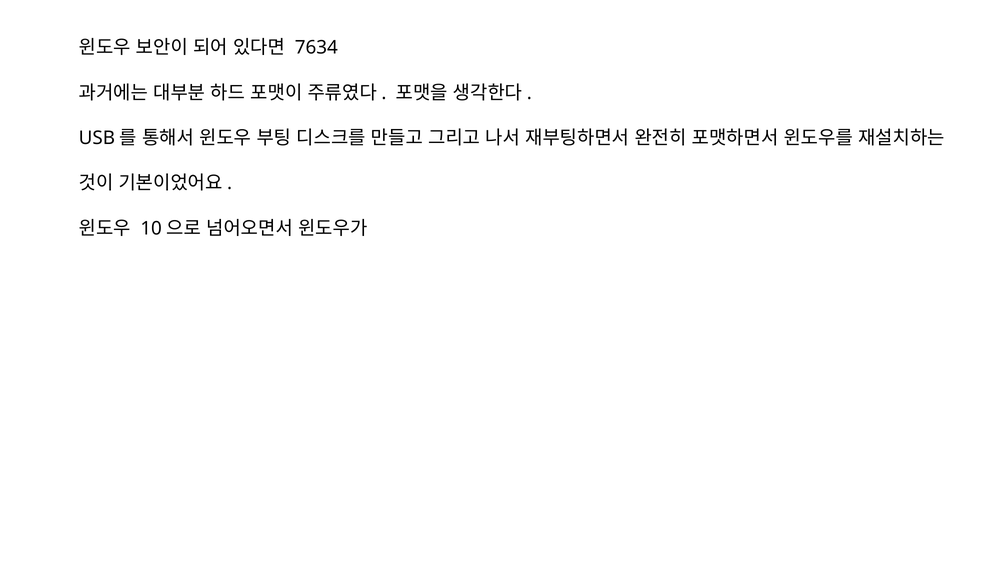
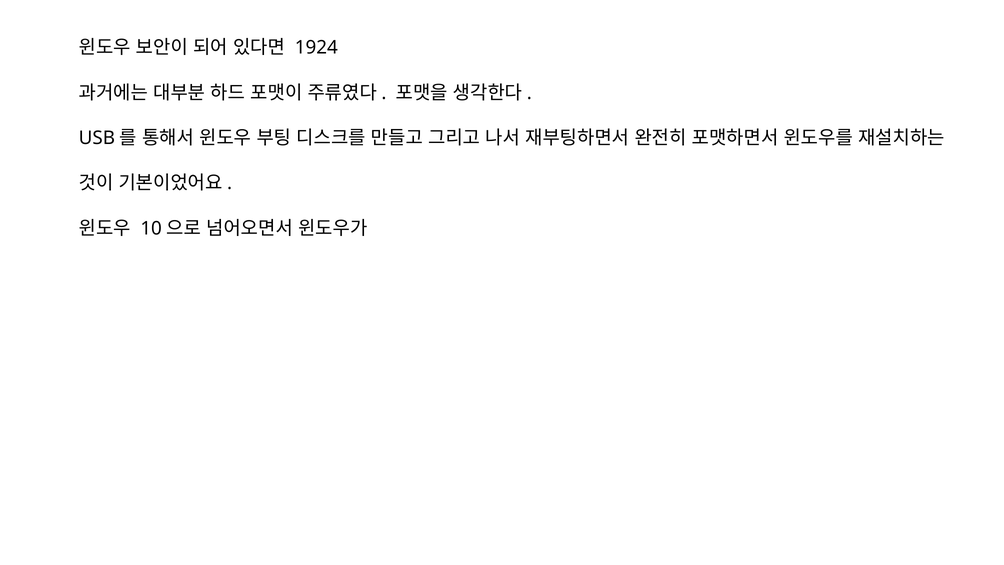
7634: 7634 -> 1924
